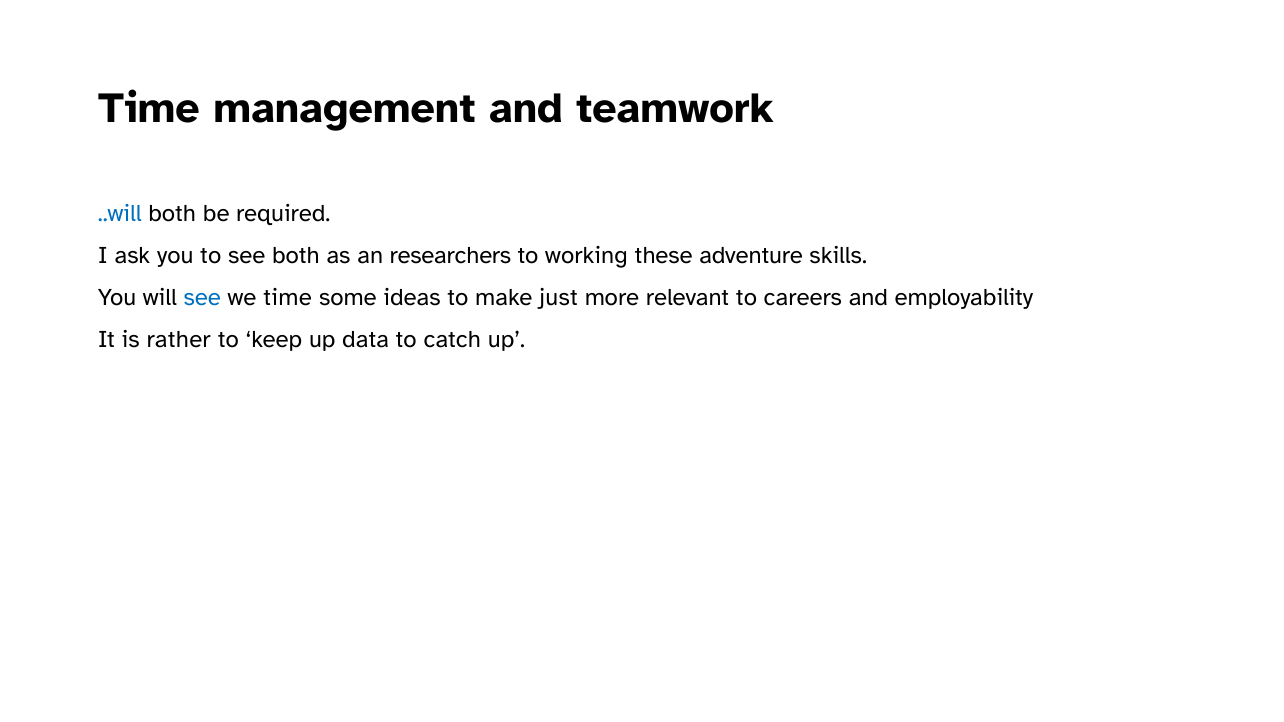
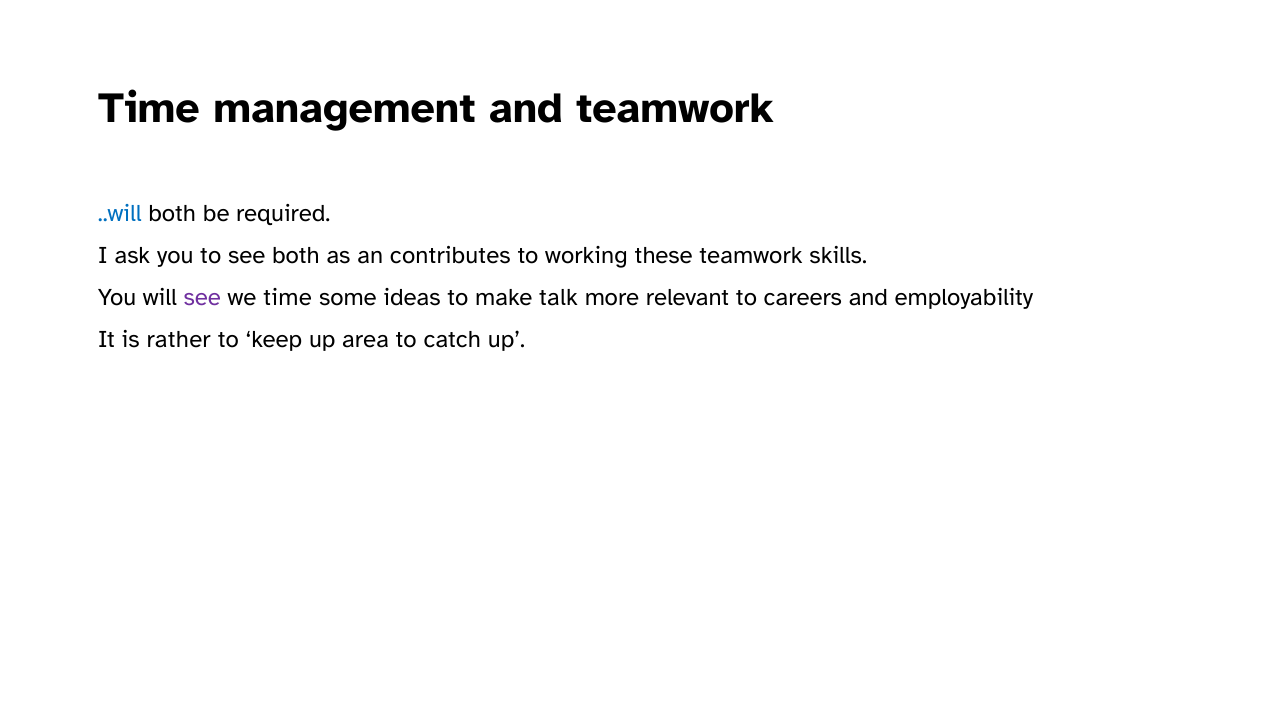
researchers: researchers -> contributes
these adventure: adventure -> teamwork
see at (202, 298) colour: blue -> purple
just: just -> talk
data: data -> area
